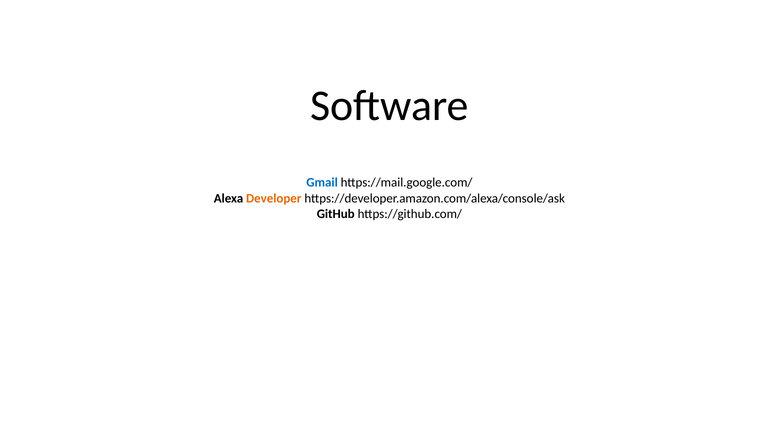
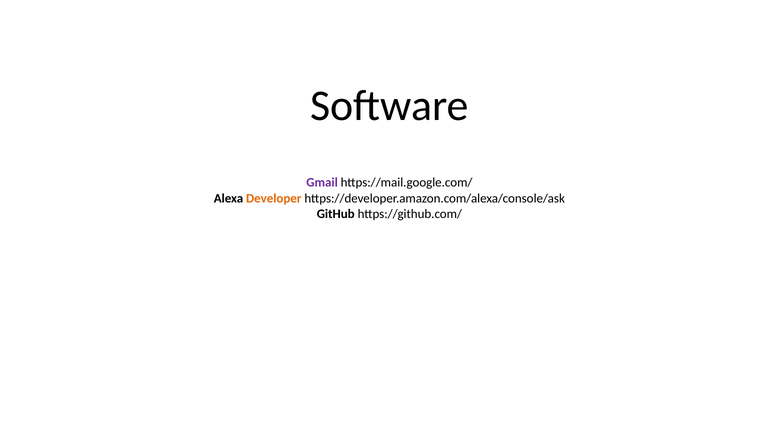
Gmail colour: blue -> purple
